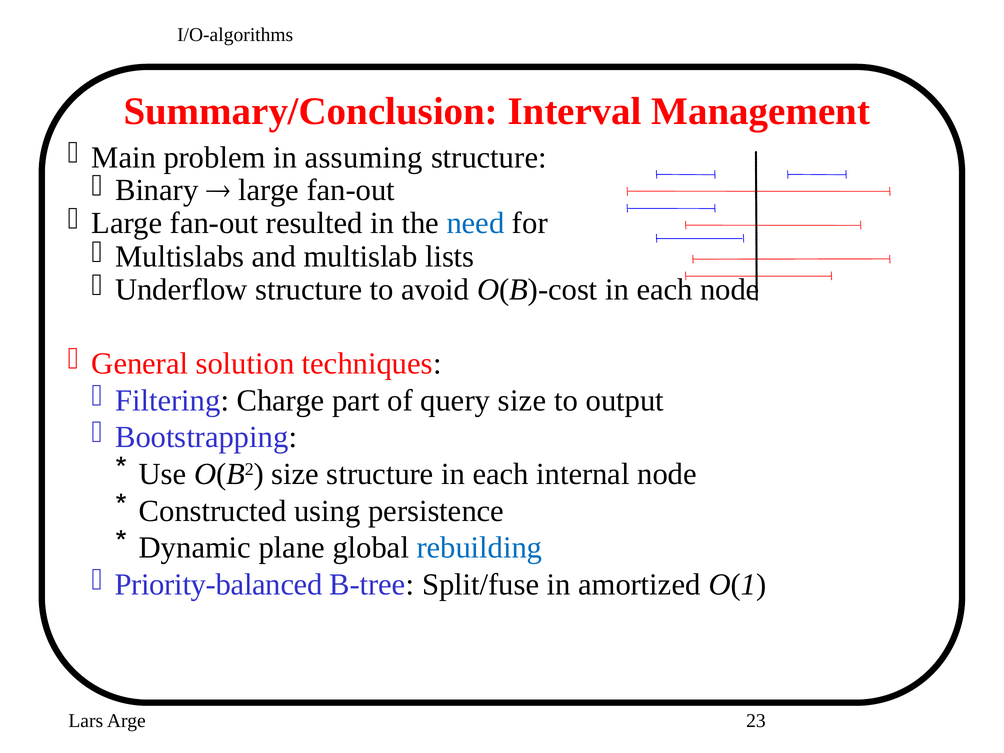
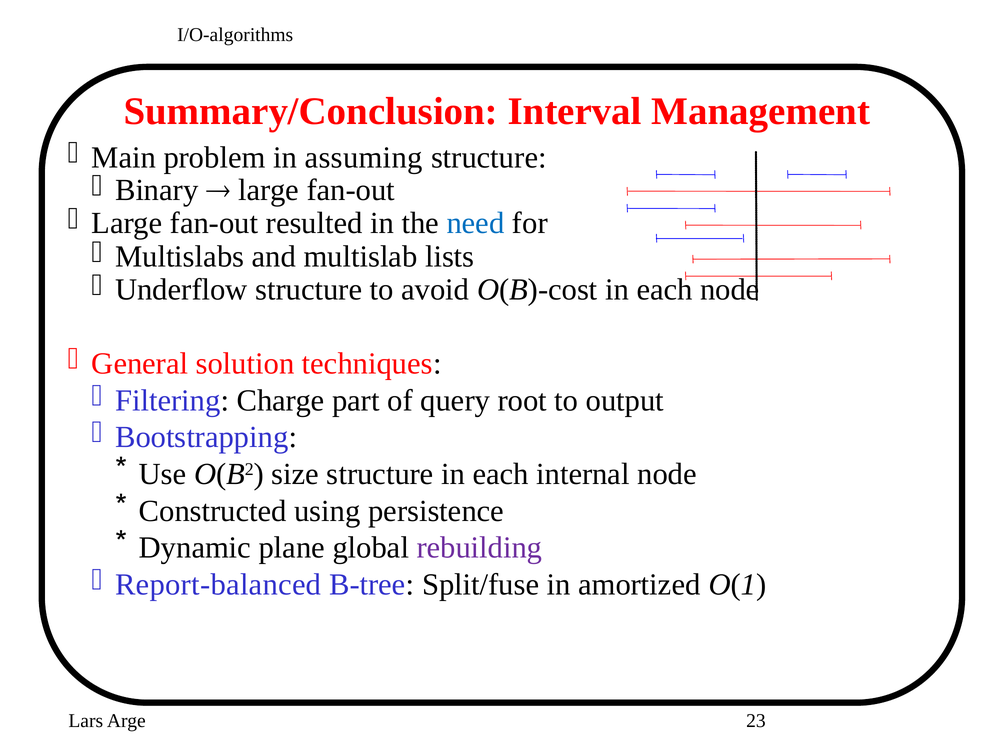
query size: size -> root
rebuilding colour: blue -> purple
Priority-balanced: Priority-balanced -> Report-balanced
